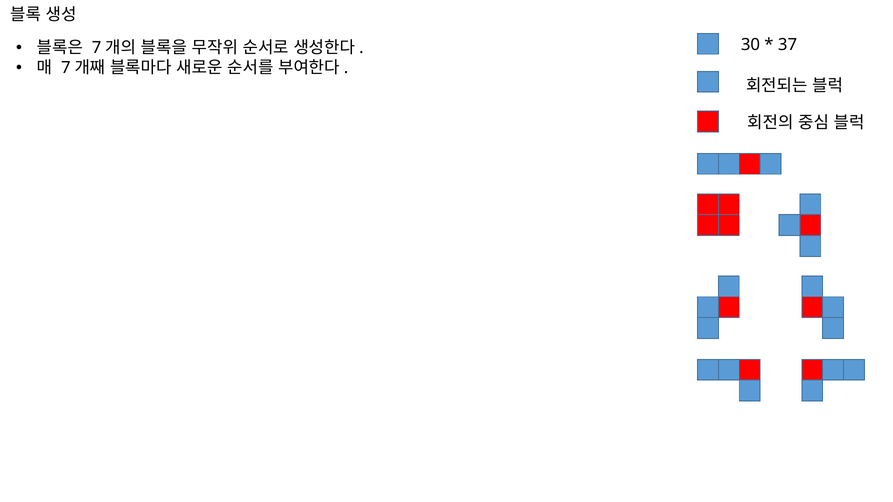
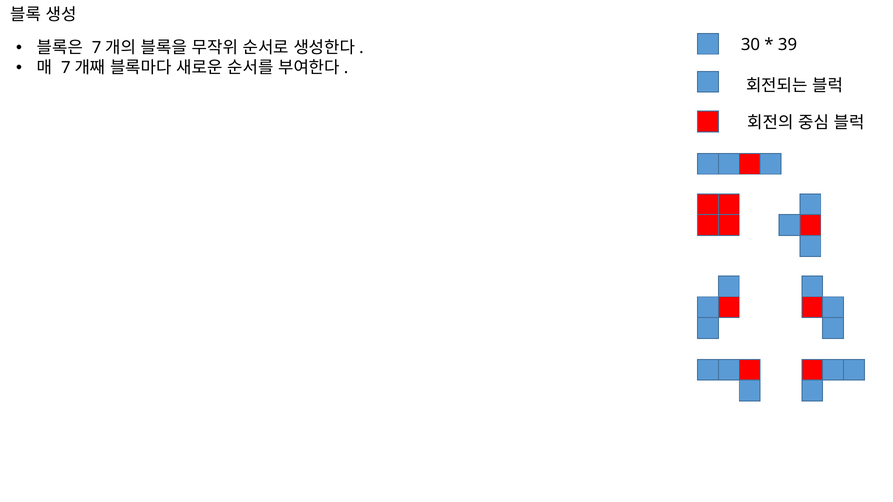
37: 37 -> 39
